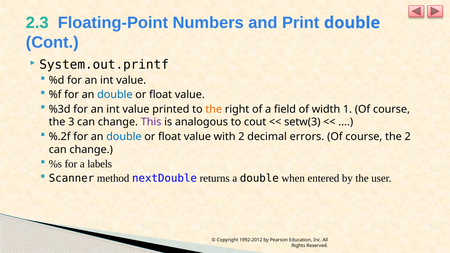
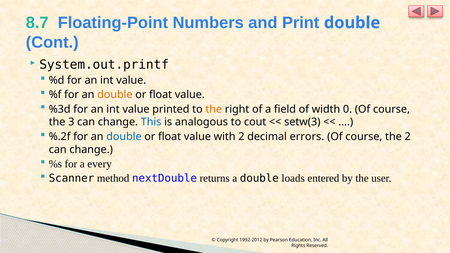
2.3: 2.3 -> 8.7
double at (115, 95) colour: blue -> orange
1: 1 -> 0
This colour: purple -> blue
labels: labels -> every
when: when -> loads
